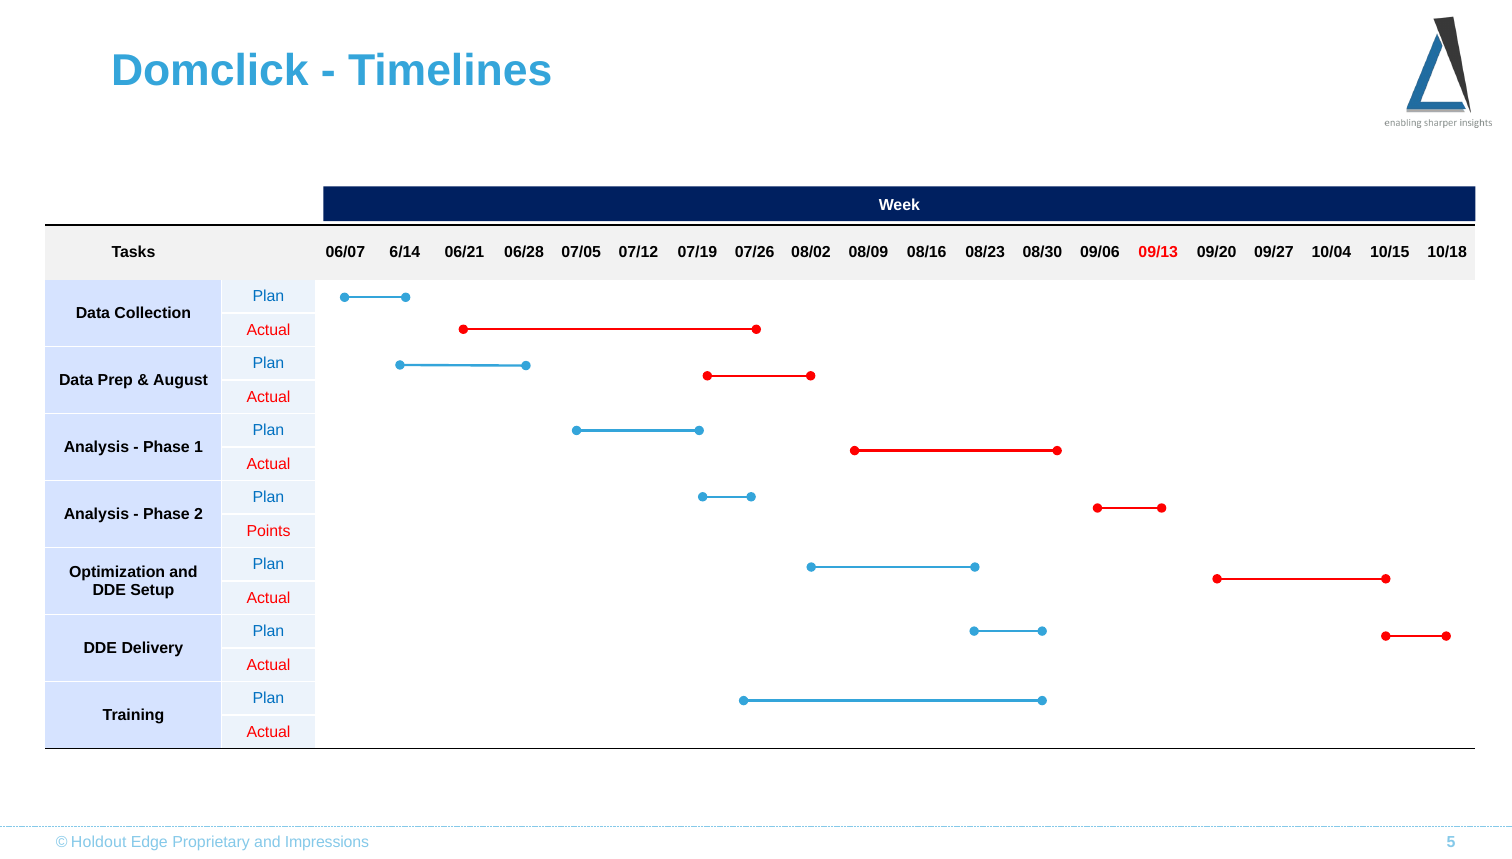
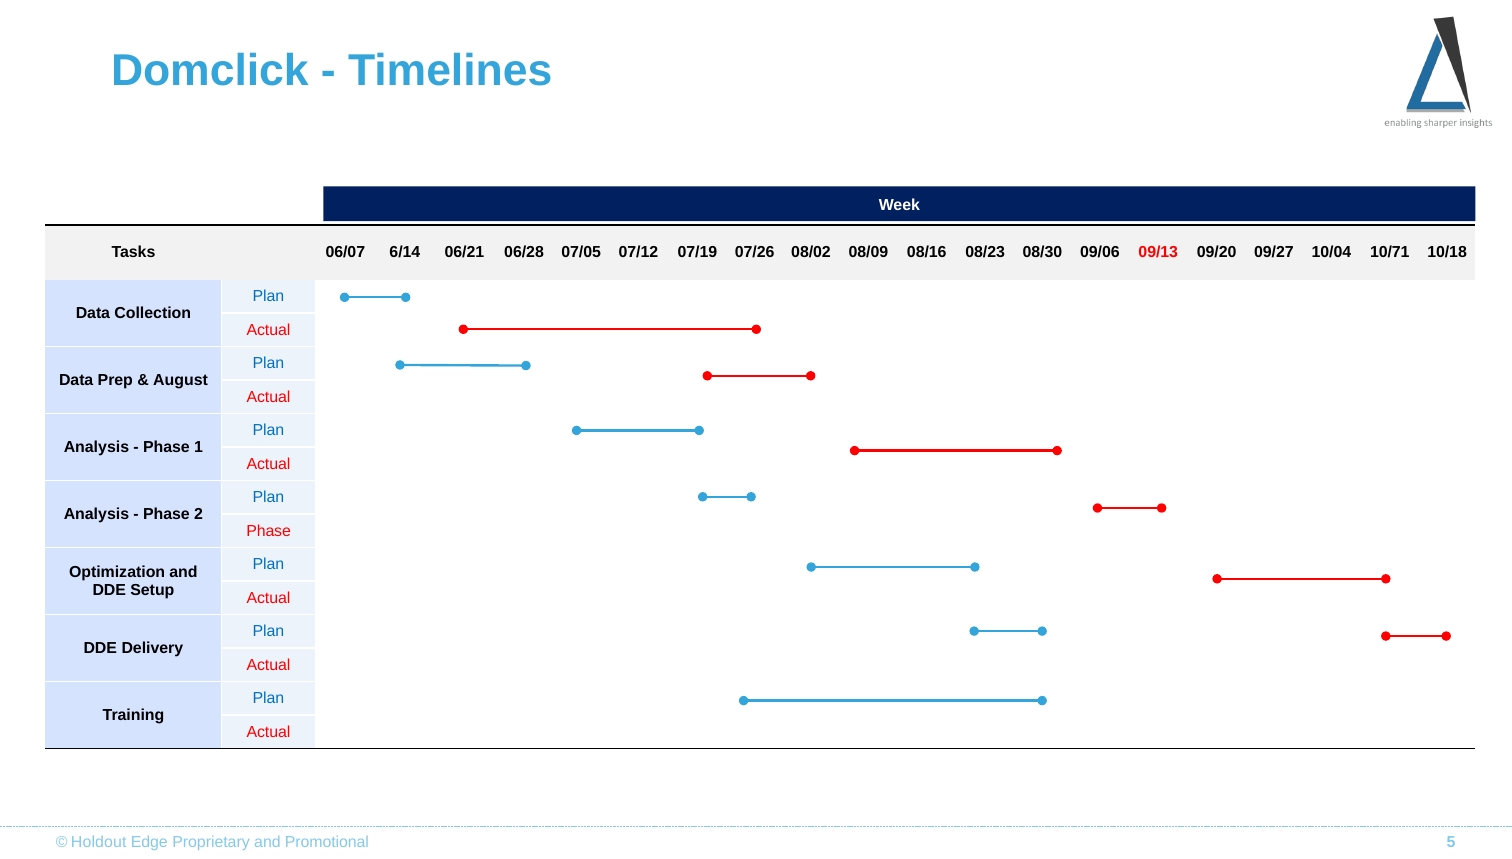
10/15: 10/15 -> 10/71
Points at (269, 531): Points -> Phase
Impressions: Impressions -> Promotional
